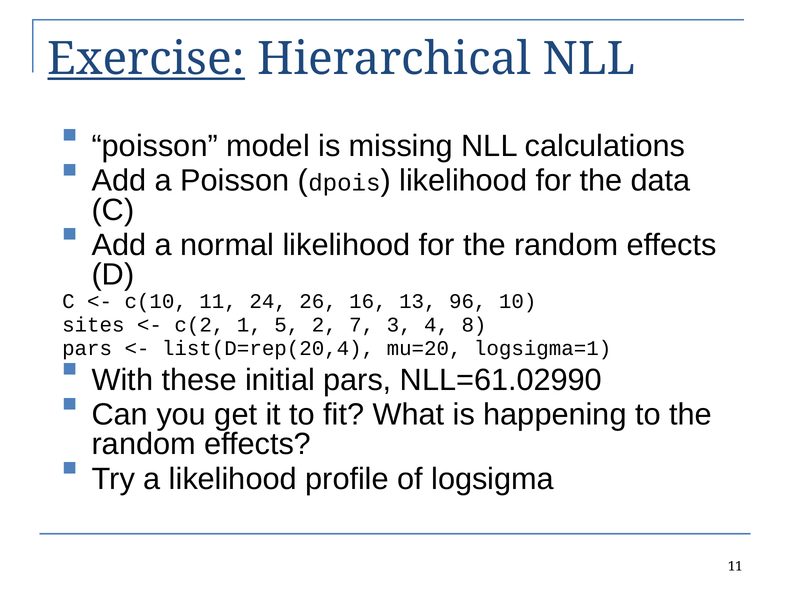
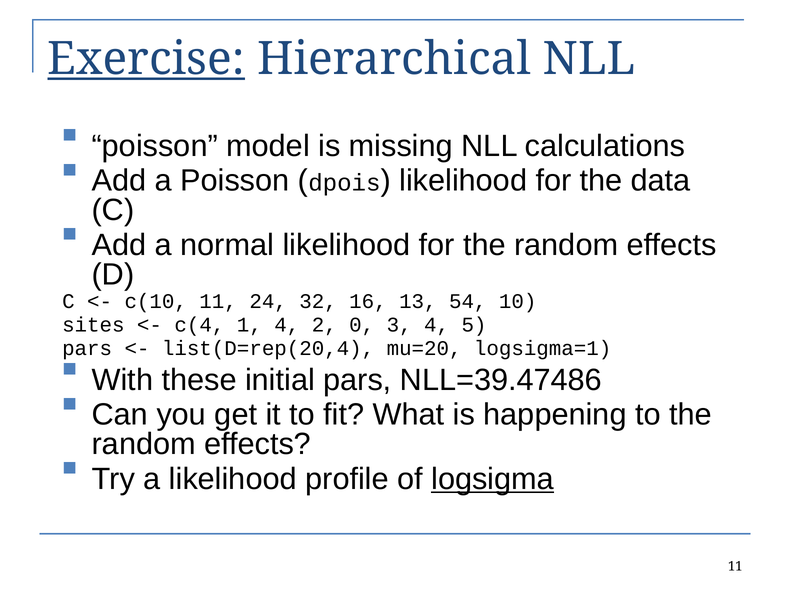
26: 26 -> 32
96: 96 -> 54
c(2: c(2 -> c(4
1 5: 5 -> 4
7: 7 -> 0
8: 8 -> 5
NLL=61.02990: NLL=61.02990 -> NLL=39.47486
logsigma underline: none -> present
